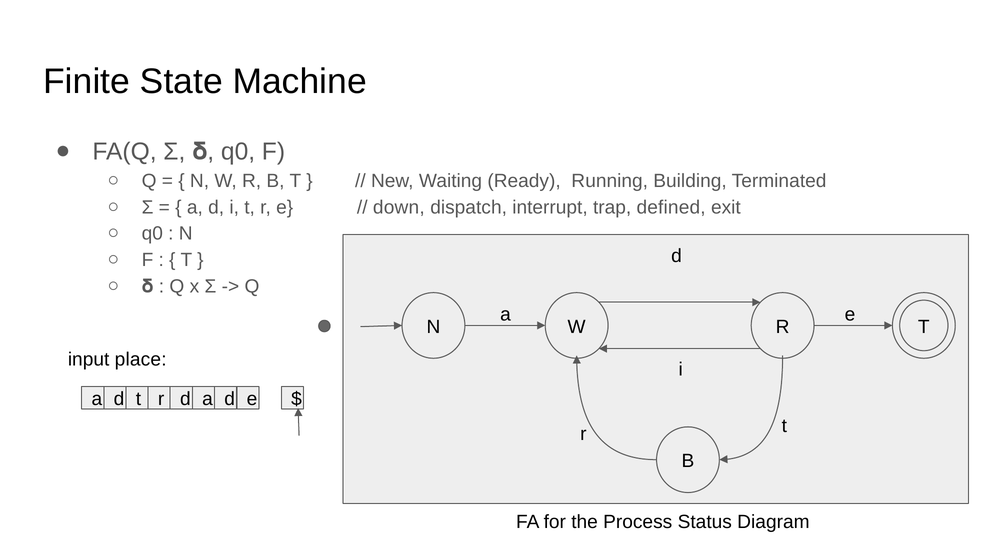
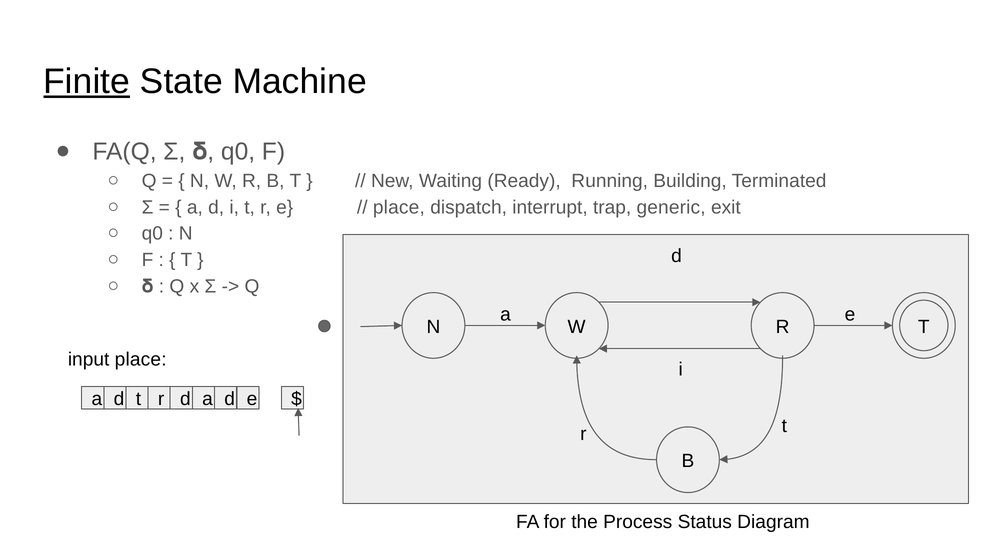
Finite underline: none -> present
down at (399, 207): down -> place
defined: defined -> generic
